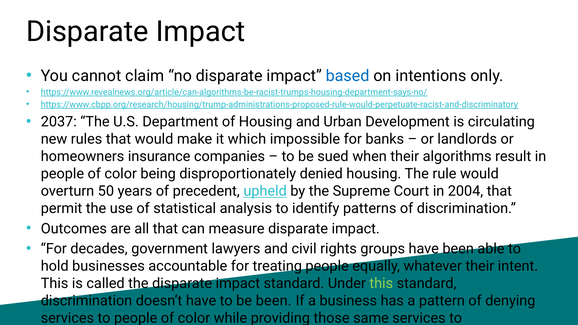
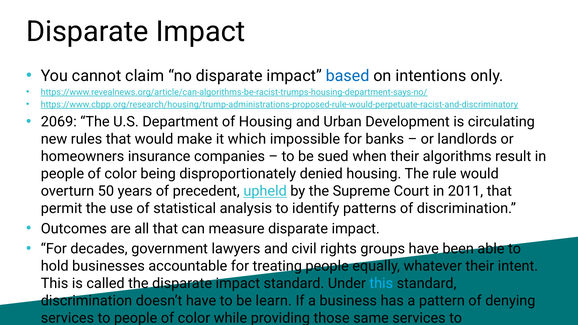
2037: 2037 -> 2069
2004: 2004 -> 2011
this at (381, 284) colour: light green -> light blue
be been: been -> learn
